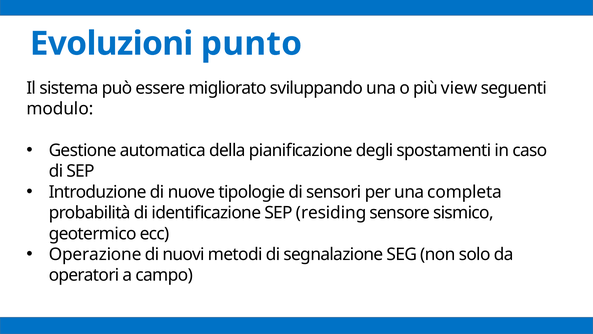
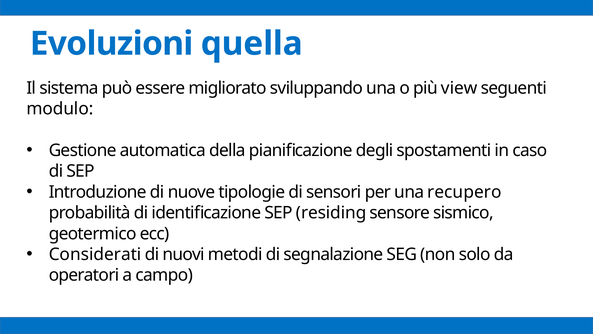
punto: punto -> quella
completa: completa -> recupero
Operazione: Operazione -> Considerati
